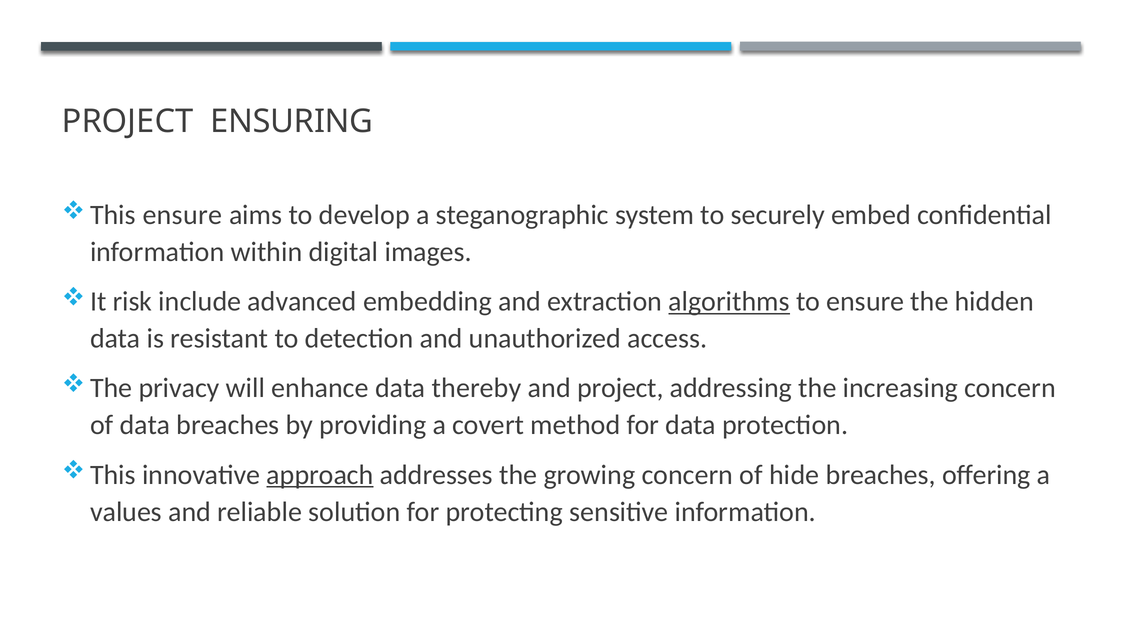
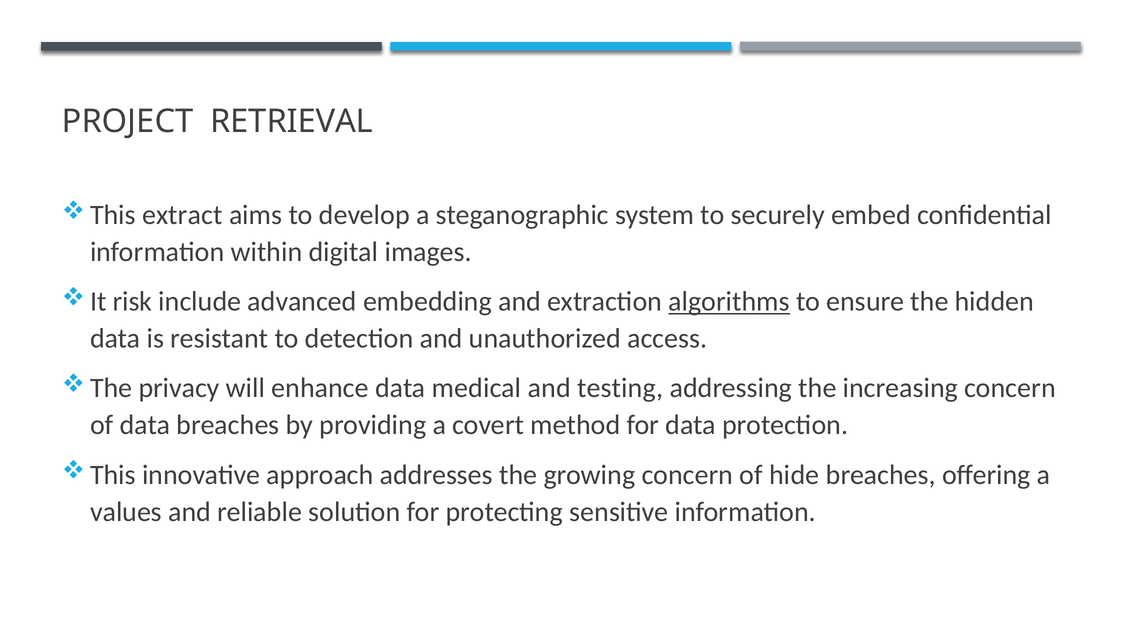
ENSURING: ENSURING -> RETRIEVAL
ensure at (182, 215): ensure -> extract
thereby: thereby -> medical
and project: project -> testing
approach underline: present -> none
